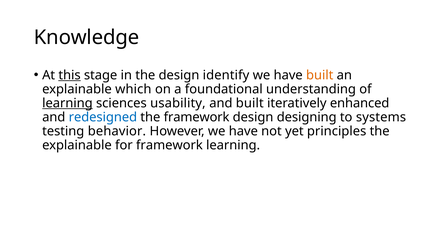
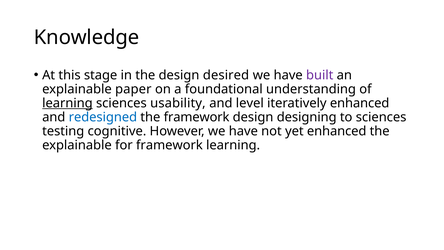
this underline: present -> none
identify: identify -> desired
built at (320, 75) colour: orange -> purple
which: which -> paper
and built: built -> level
to systems: systems -> sciences
behavior: behavior -> cognitive
yet principles: principles -> enhanced
